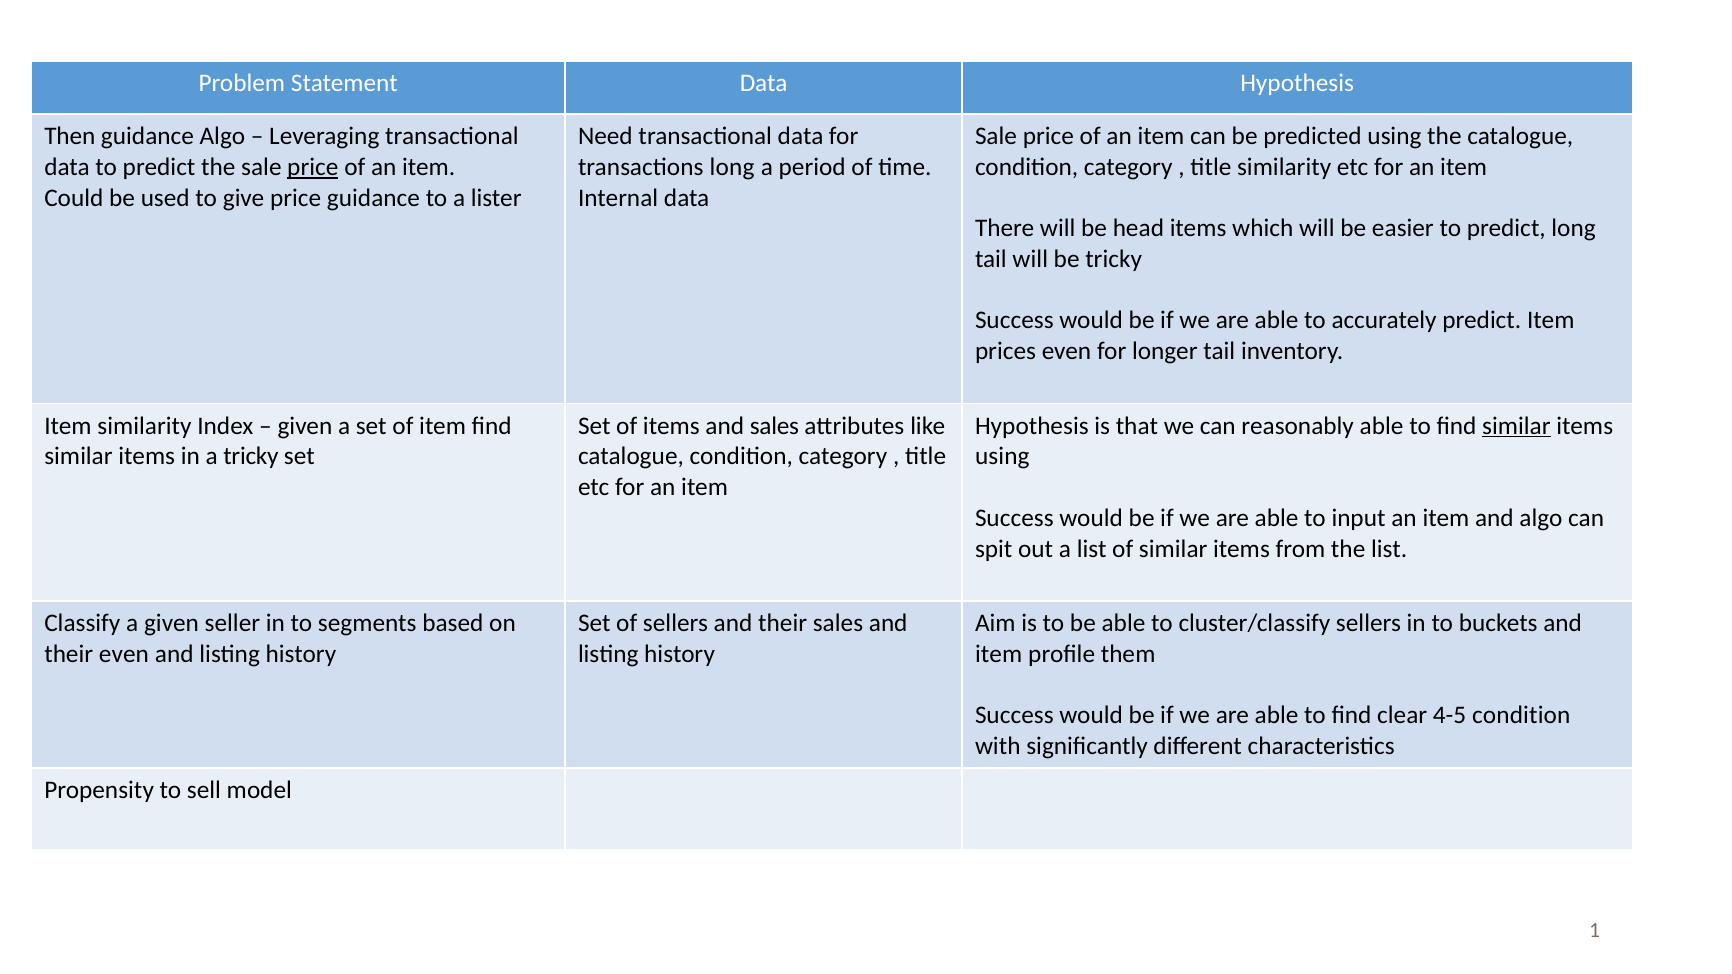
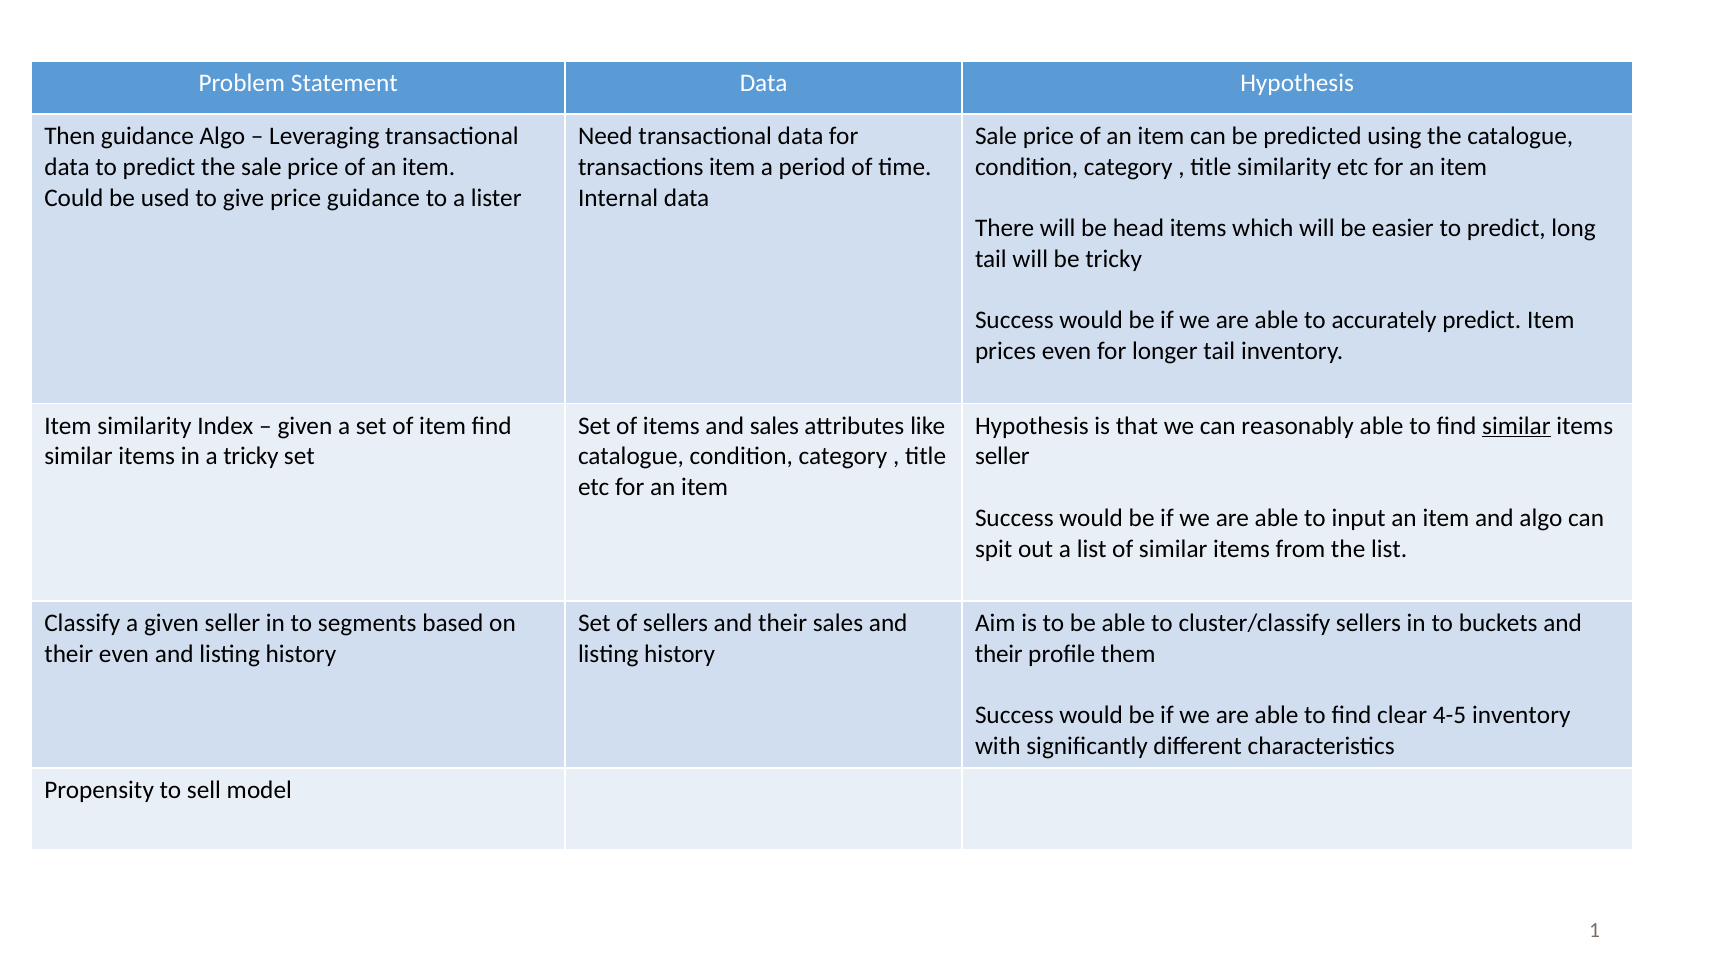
price at (313, 167) underline: present -> none
transactions long: long -> item
using at (1002, 457): using -> seller
item at (999, 654): item -> their
4-5 condition: condition -> inventory
